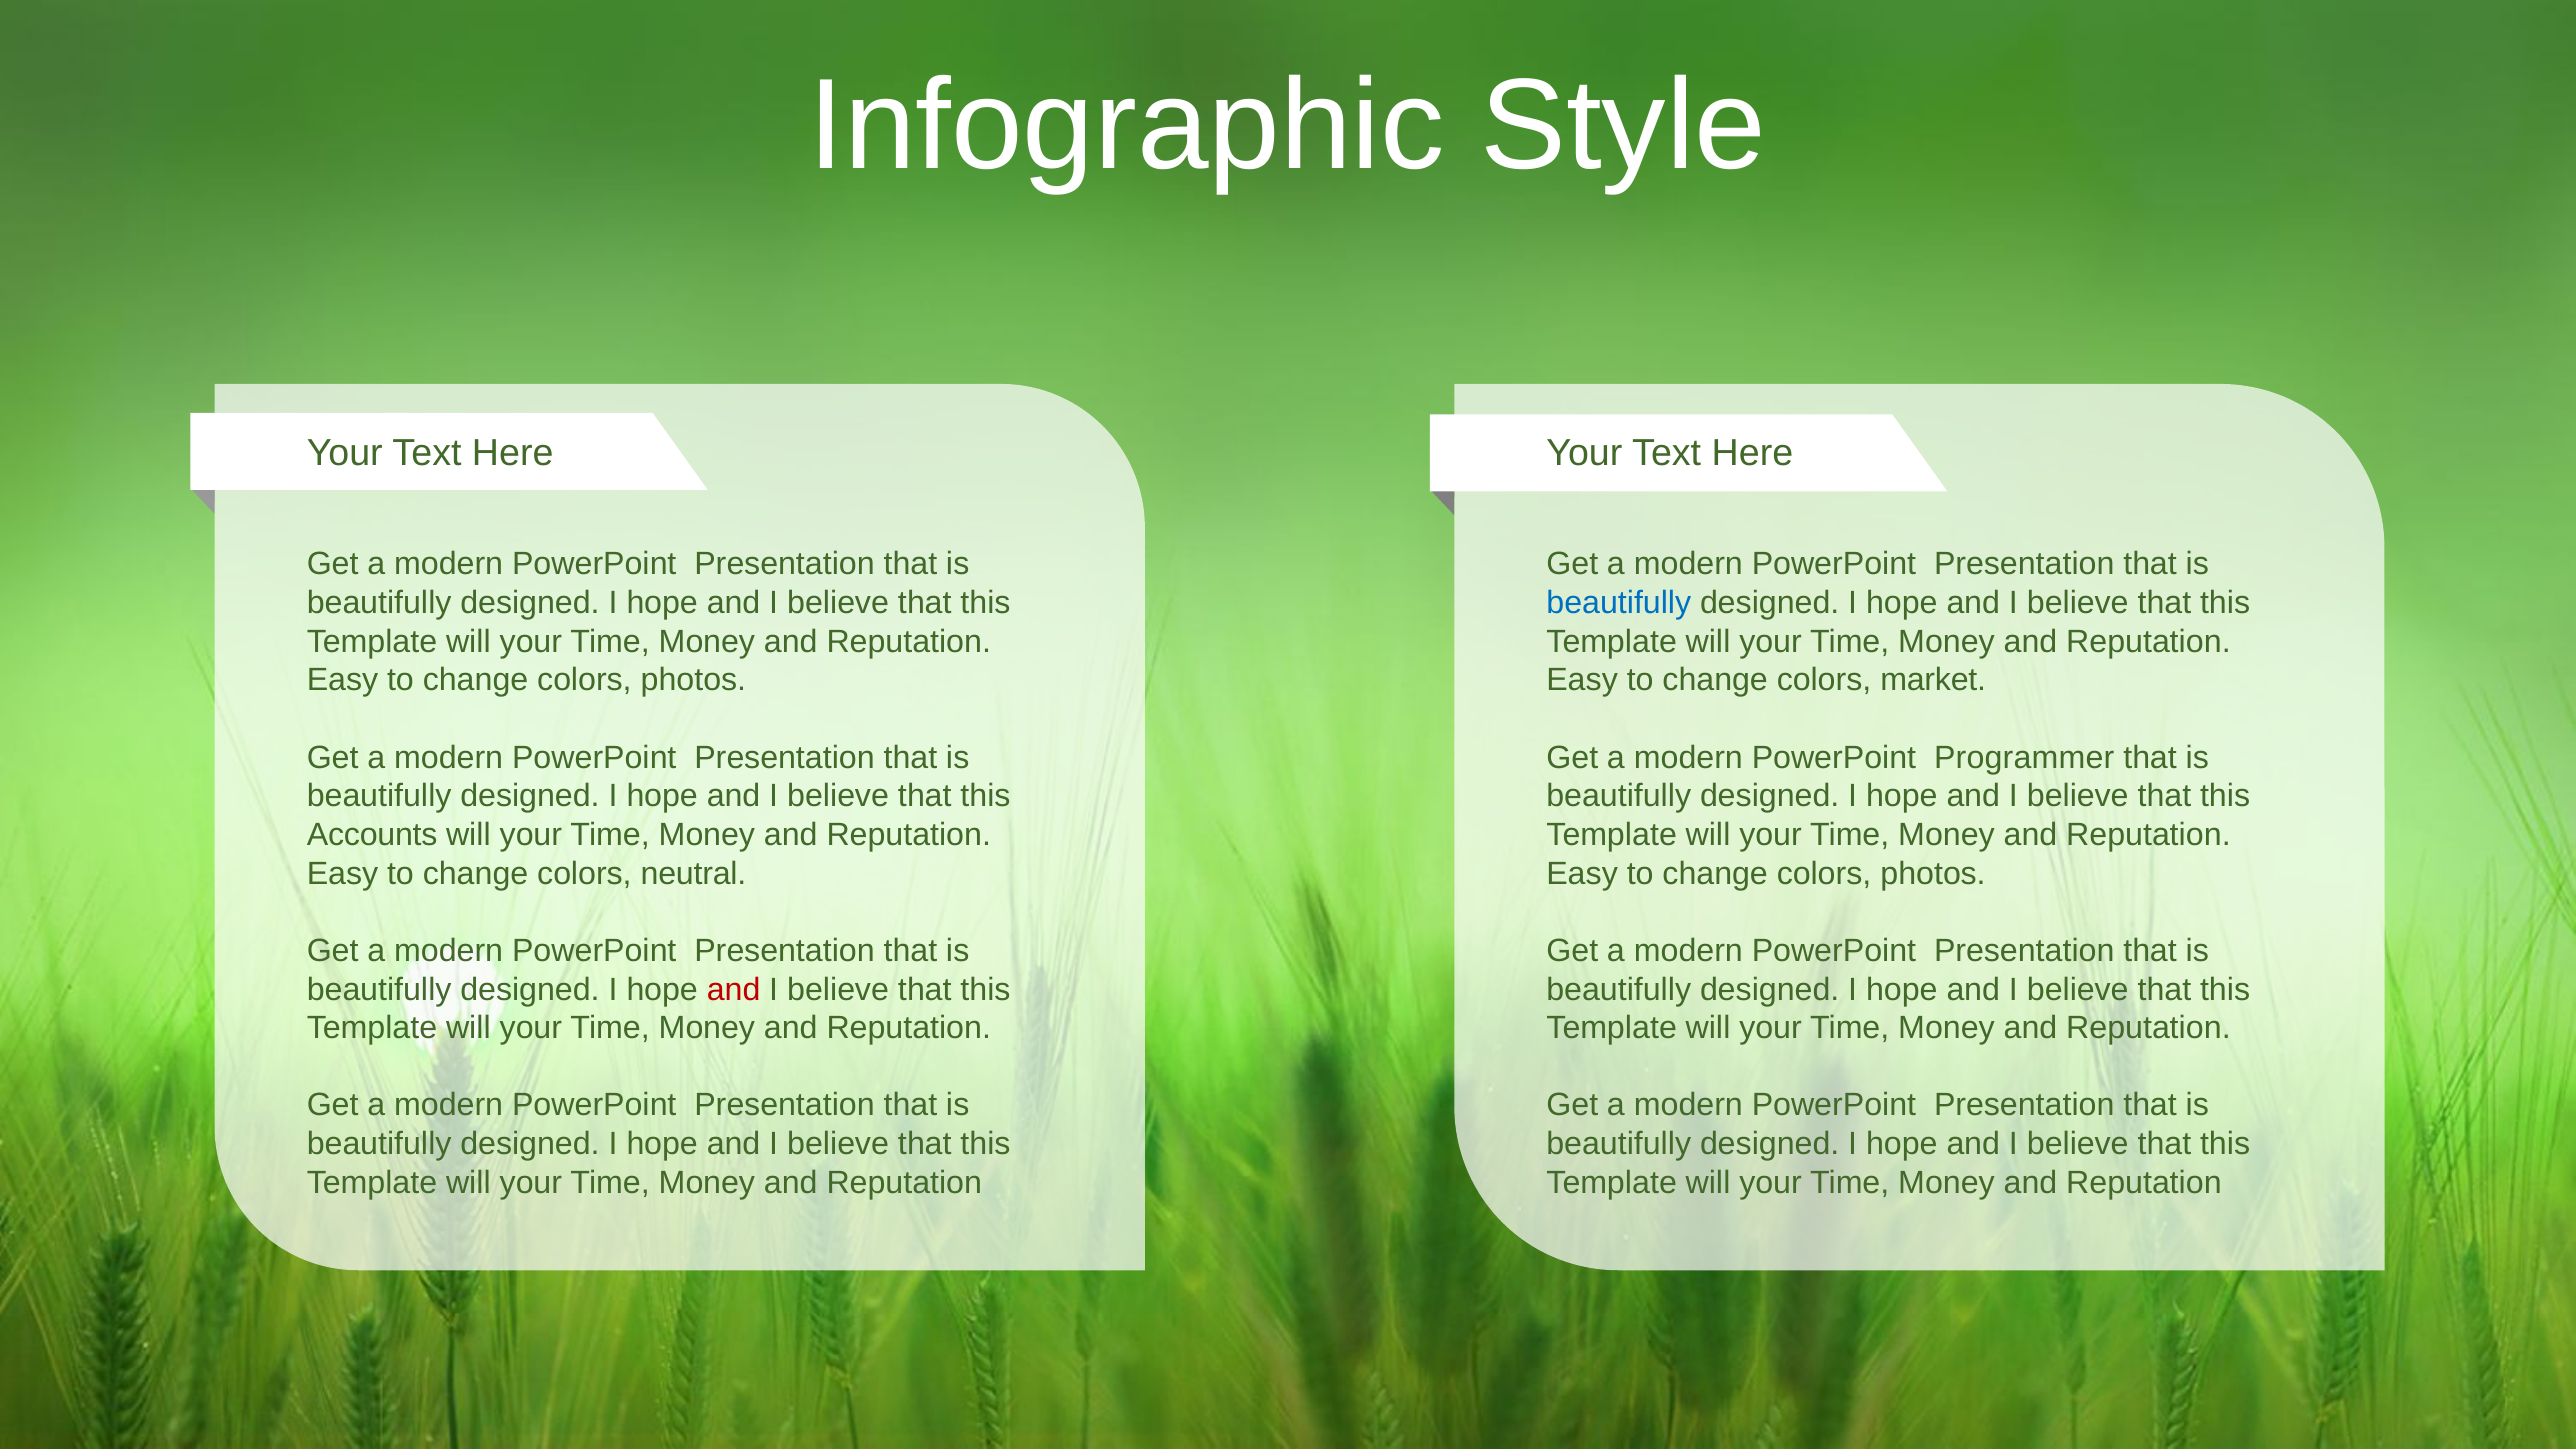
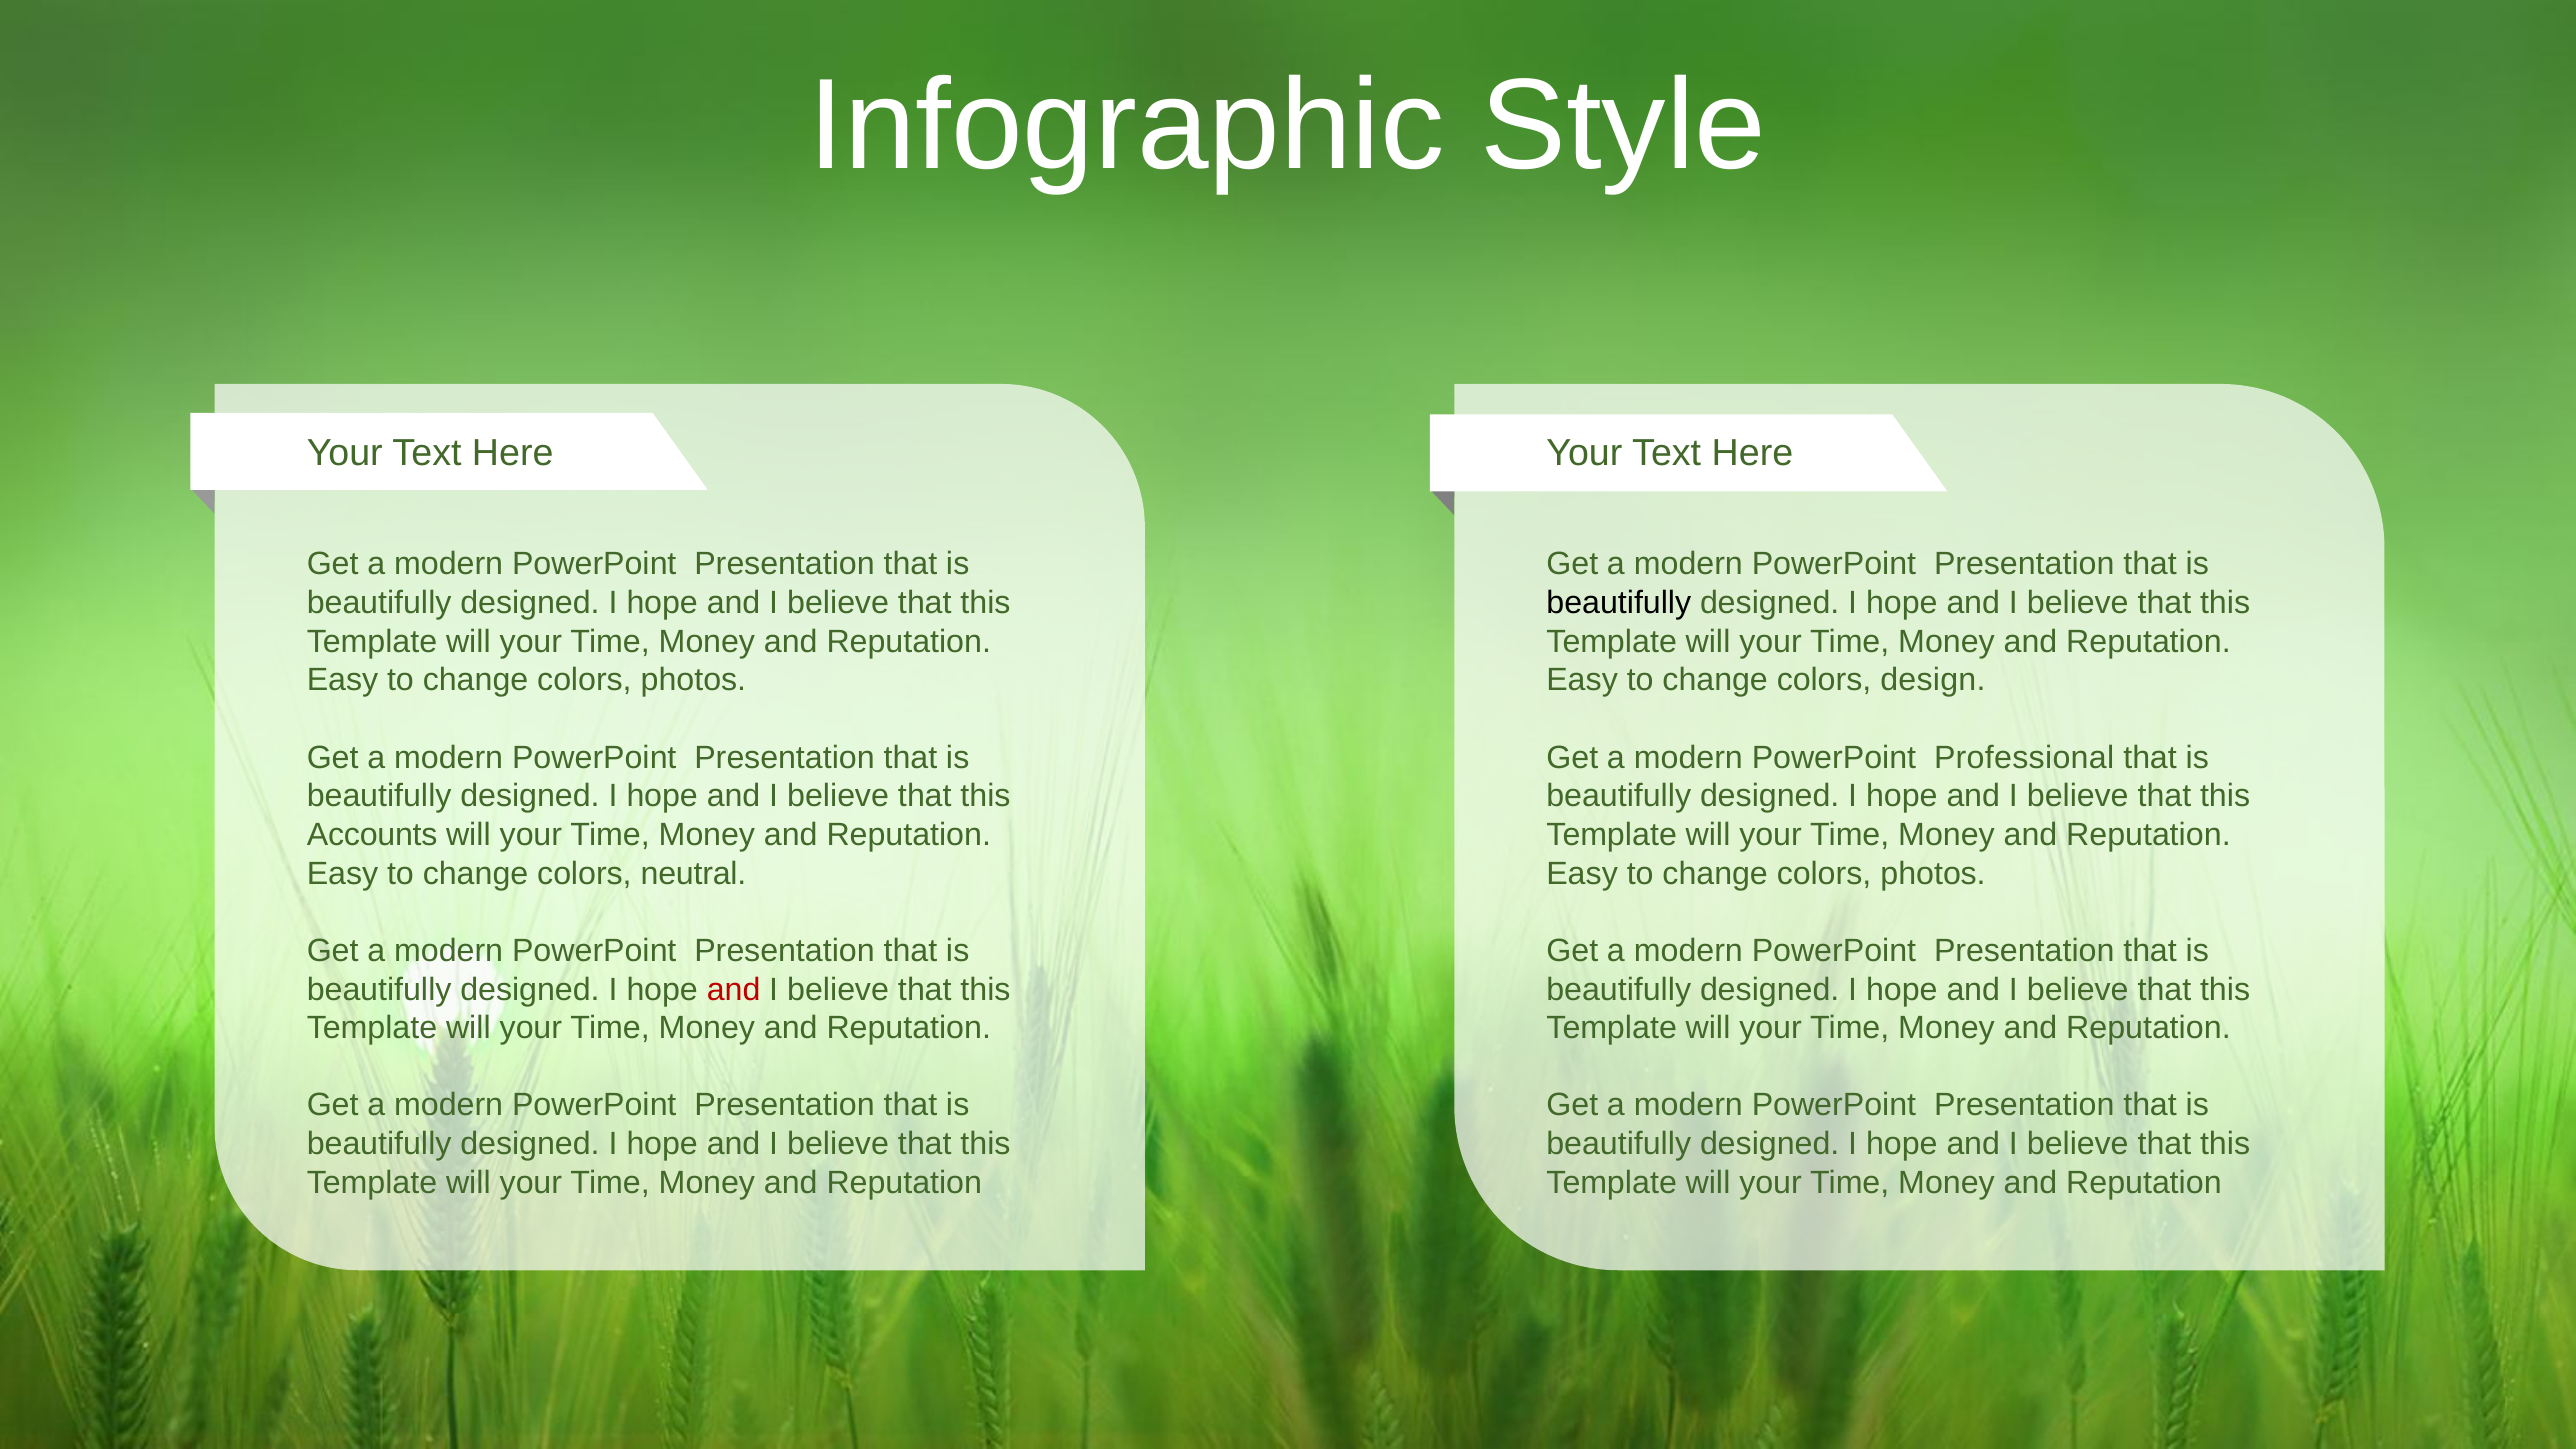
beautifully at (1619, 603) colour: blue -> black
market: market -> design
Programmer: Programmer -> Professional
